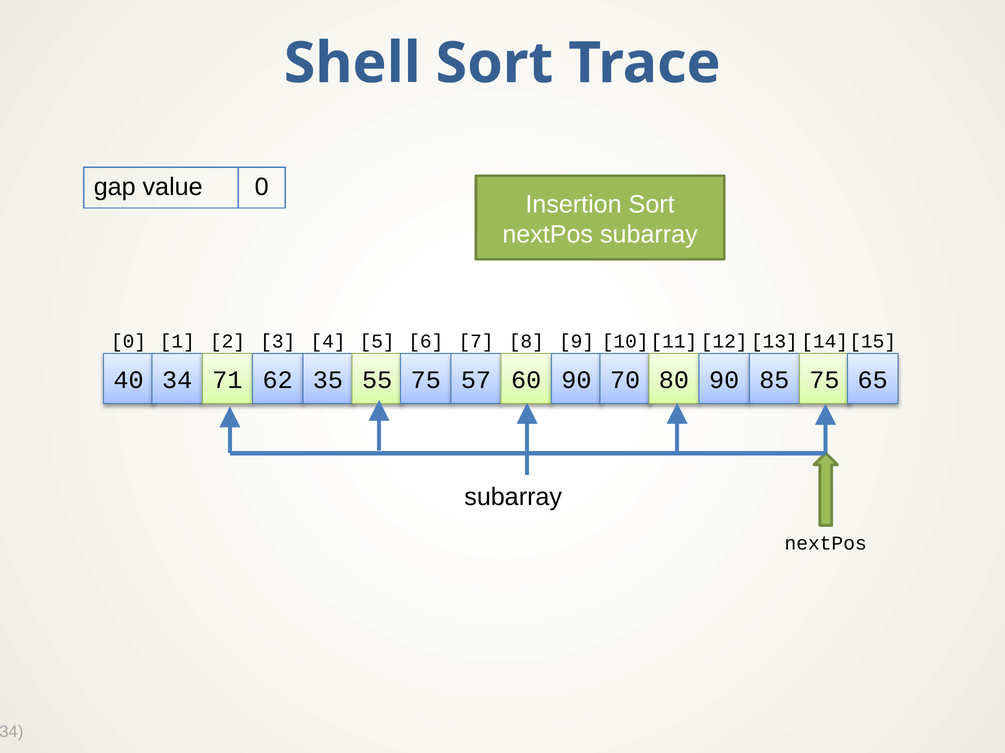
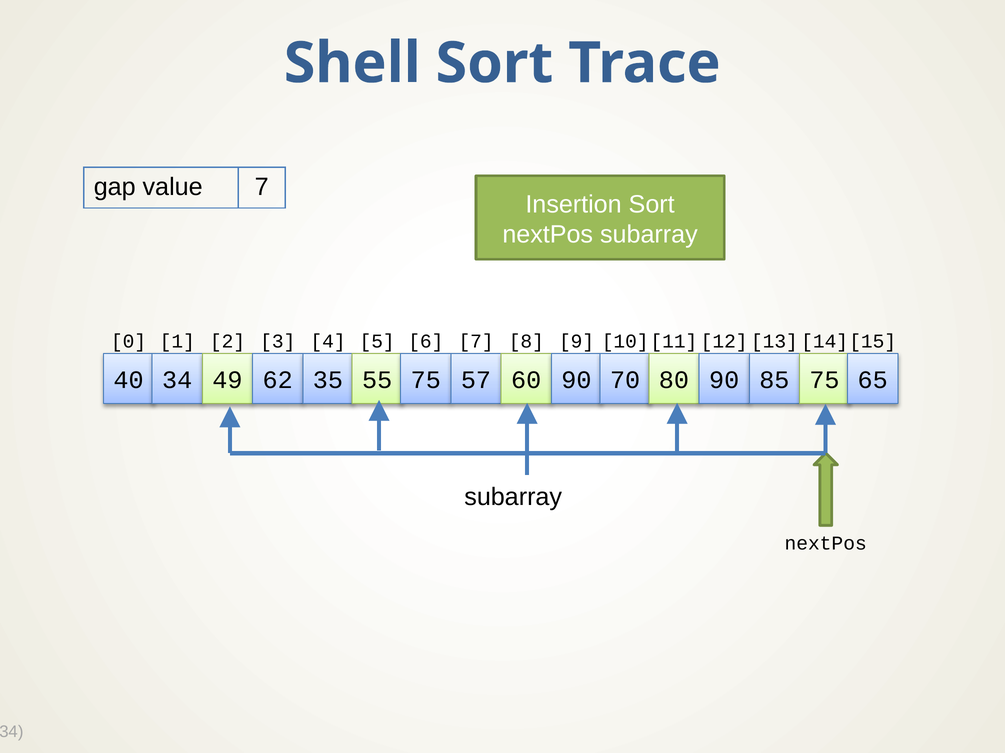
value 0: 0 -> 7
71: 71 -> 49
